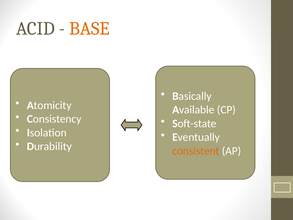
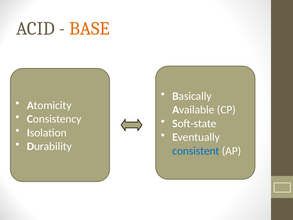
consistent colour: orange -> blue
